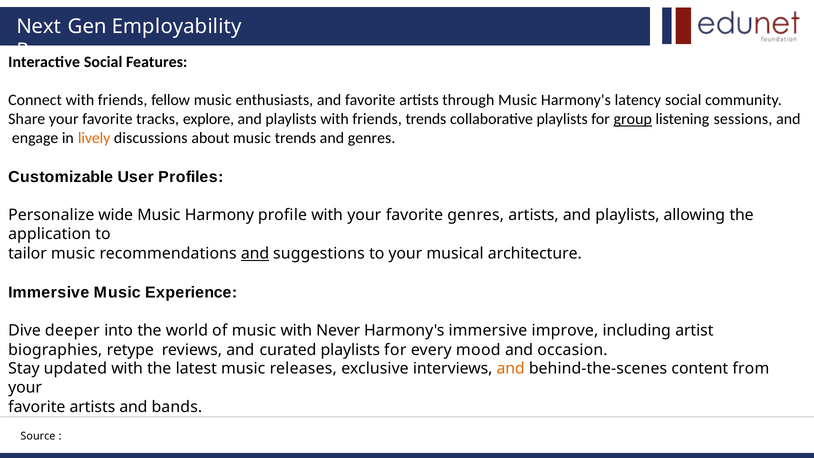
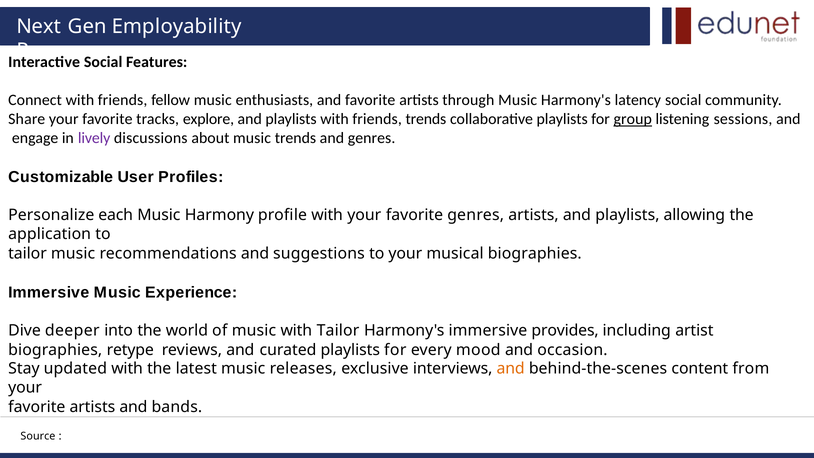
lively colour: orange -> purple
wide: wide -> each
and at (255, 254) underline: present -> none
musical architecture: architecture -> biographies
with Never: Never -> Tailor
improve: improve -> provides
